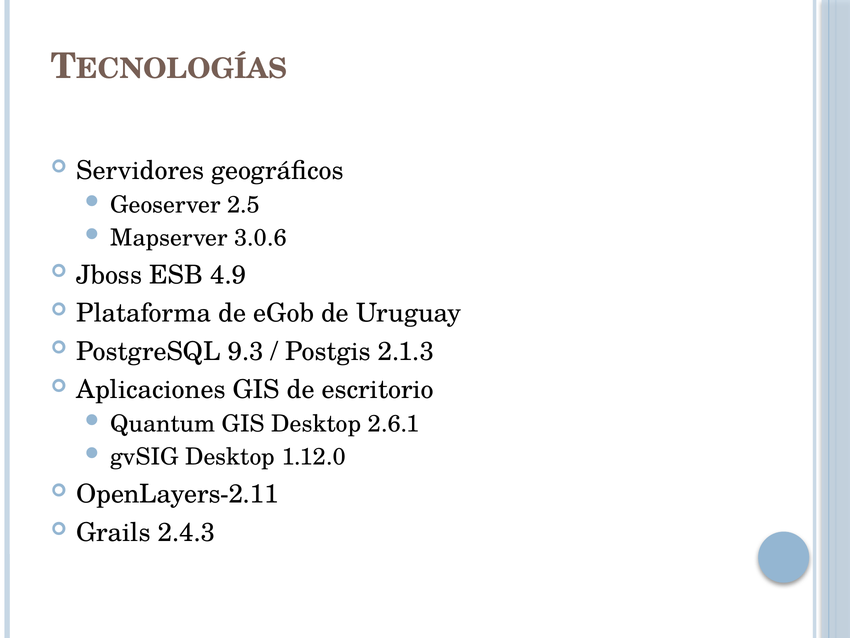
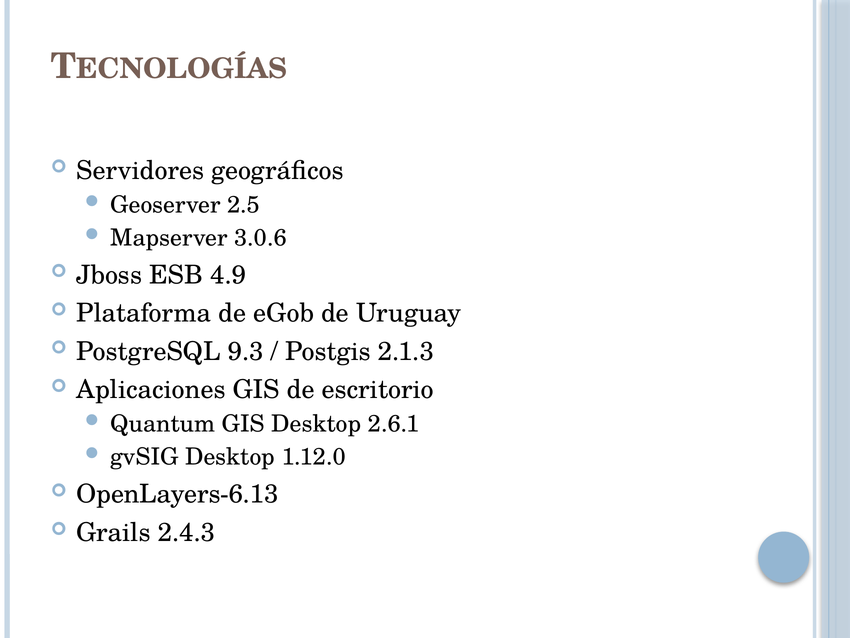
OpenLayers-2.11: OpenLayers-2.11 -> OpenLayers-6.13
